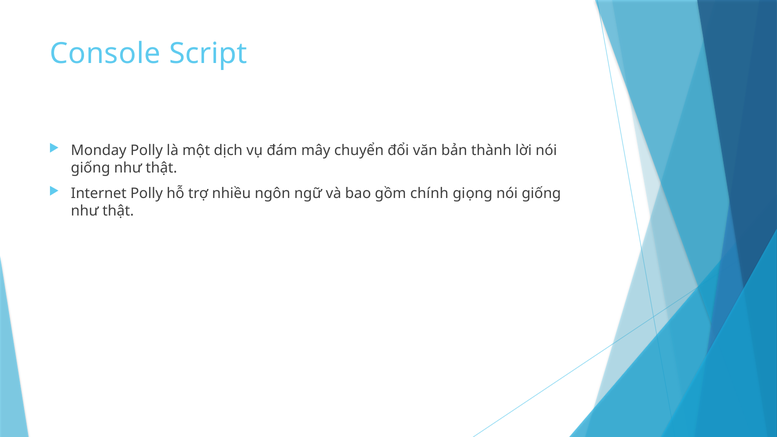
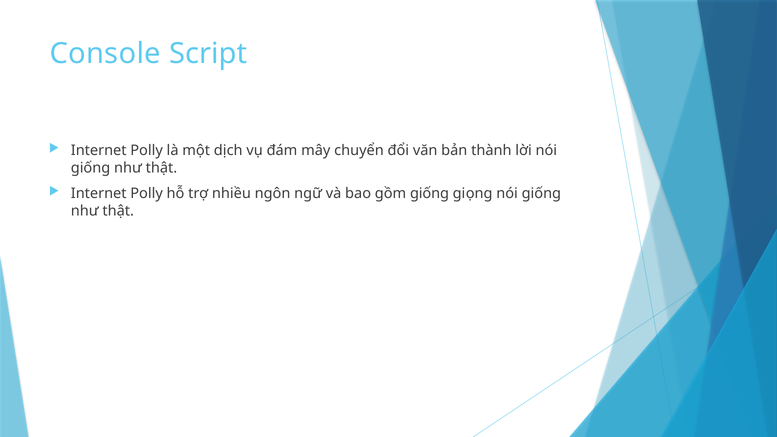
Monday at (99, 150): Monday -> Internet
gồm chính: chính -> giống
